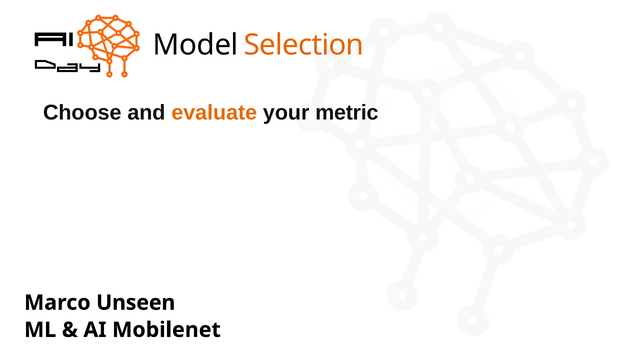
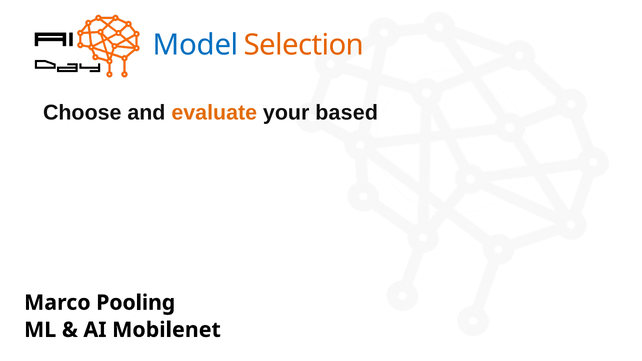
Model colour: black -> blue
metric: metric -> based
Unseen: Unseen -> Pooling
